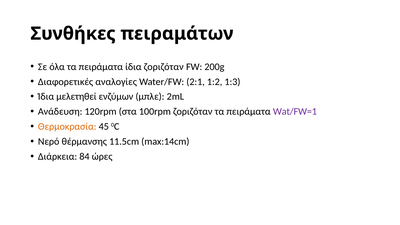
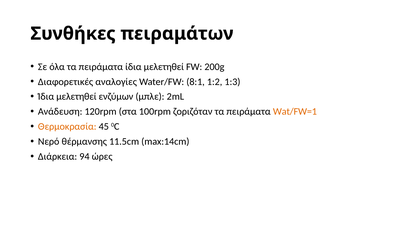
πειράματα ίδια ζοριζόταν: ζοριζόταν -> μελετηθεί
2:1: 2:1 -> 8:1
Wat/FW=1 colour: purple -> orange
84: 84 -> 94
